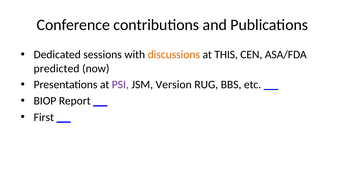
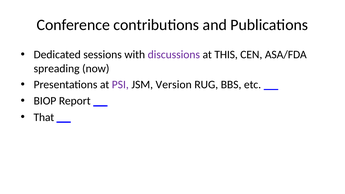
discussions colour: orange -> purple
predicted: predicted -> spreading
First: First -> That
